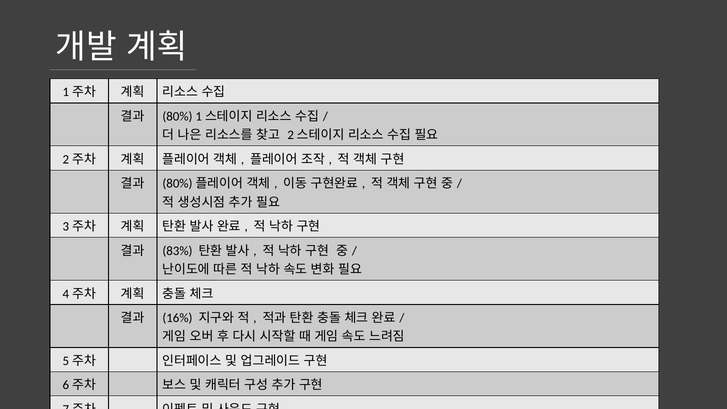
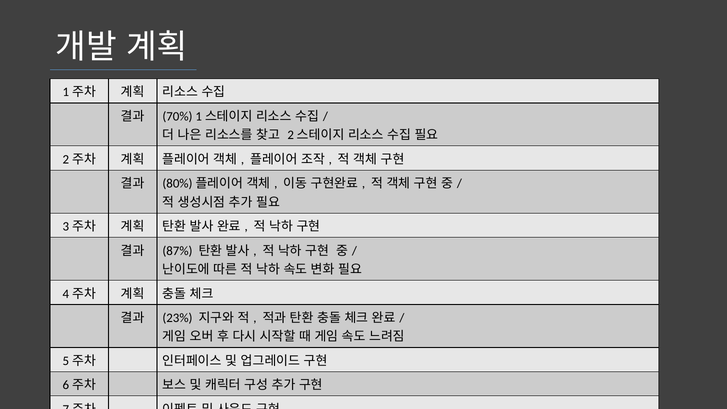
80%: 80% -> 70%
83%: 83% -> 87%
16%: 16% -> 23%
